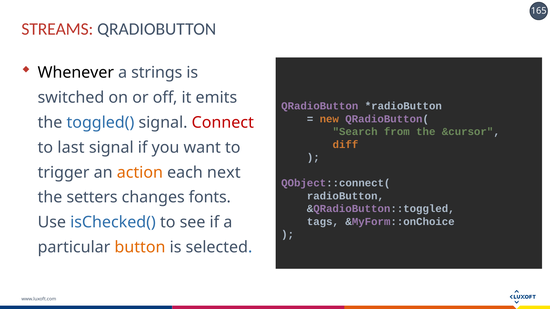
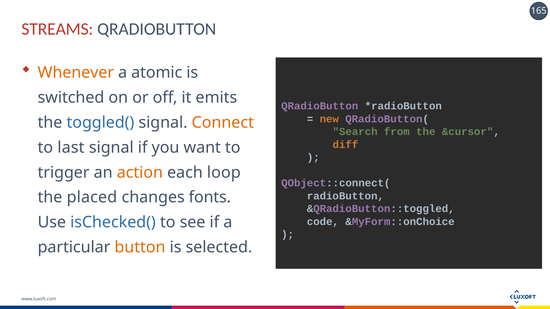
Whenever colour: black -> orange
strings: strings -> atomic
Connect colour: red -> orange
next: next -> loop
setters: setters -> placed
tags: tags -> code
